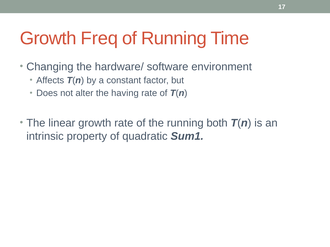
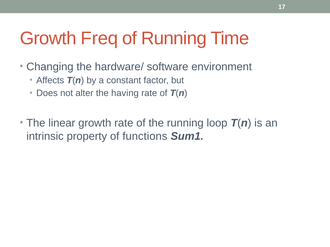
both: both -> loop
quadratic: quadratic -> functions
